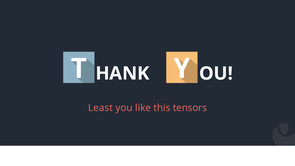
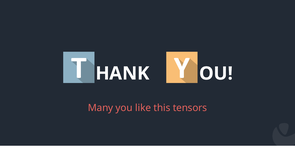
Least: Least -> Many
